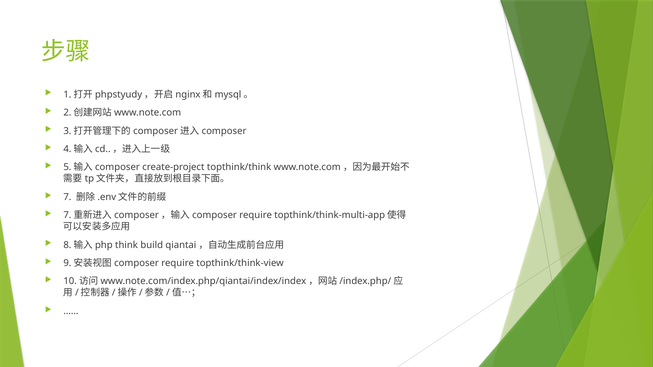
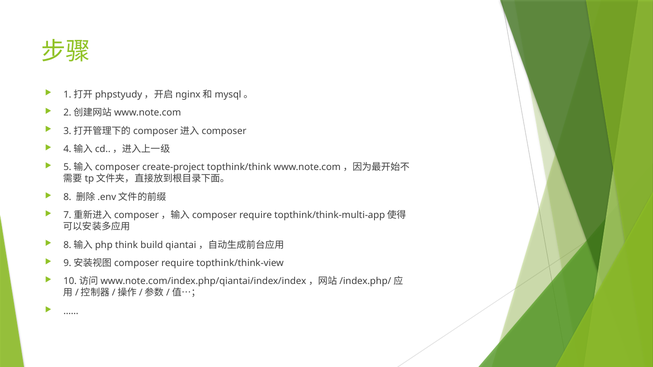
7: 7 -> 8
